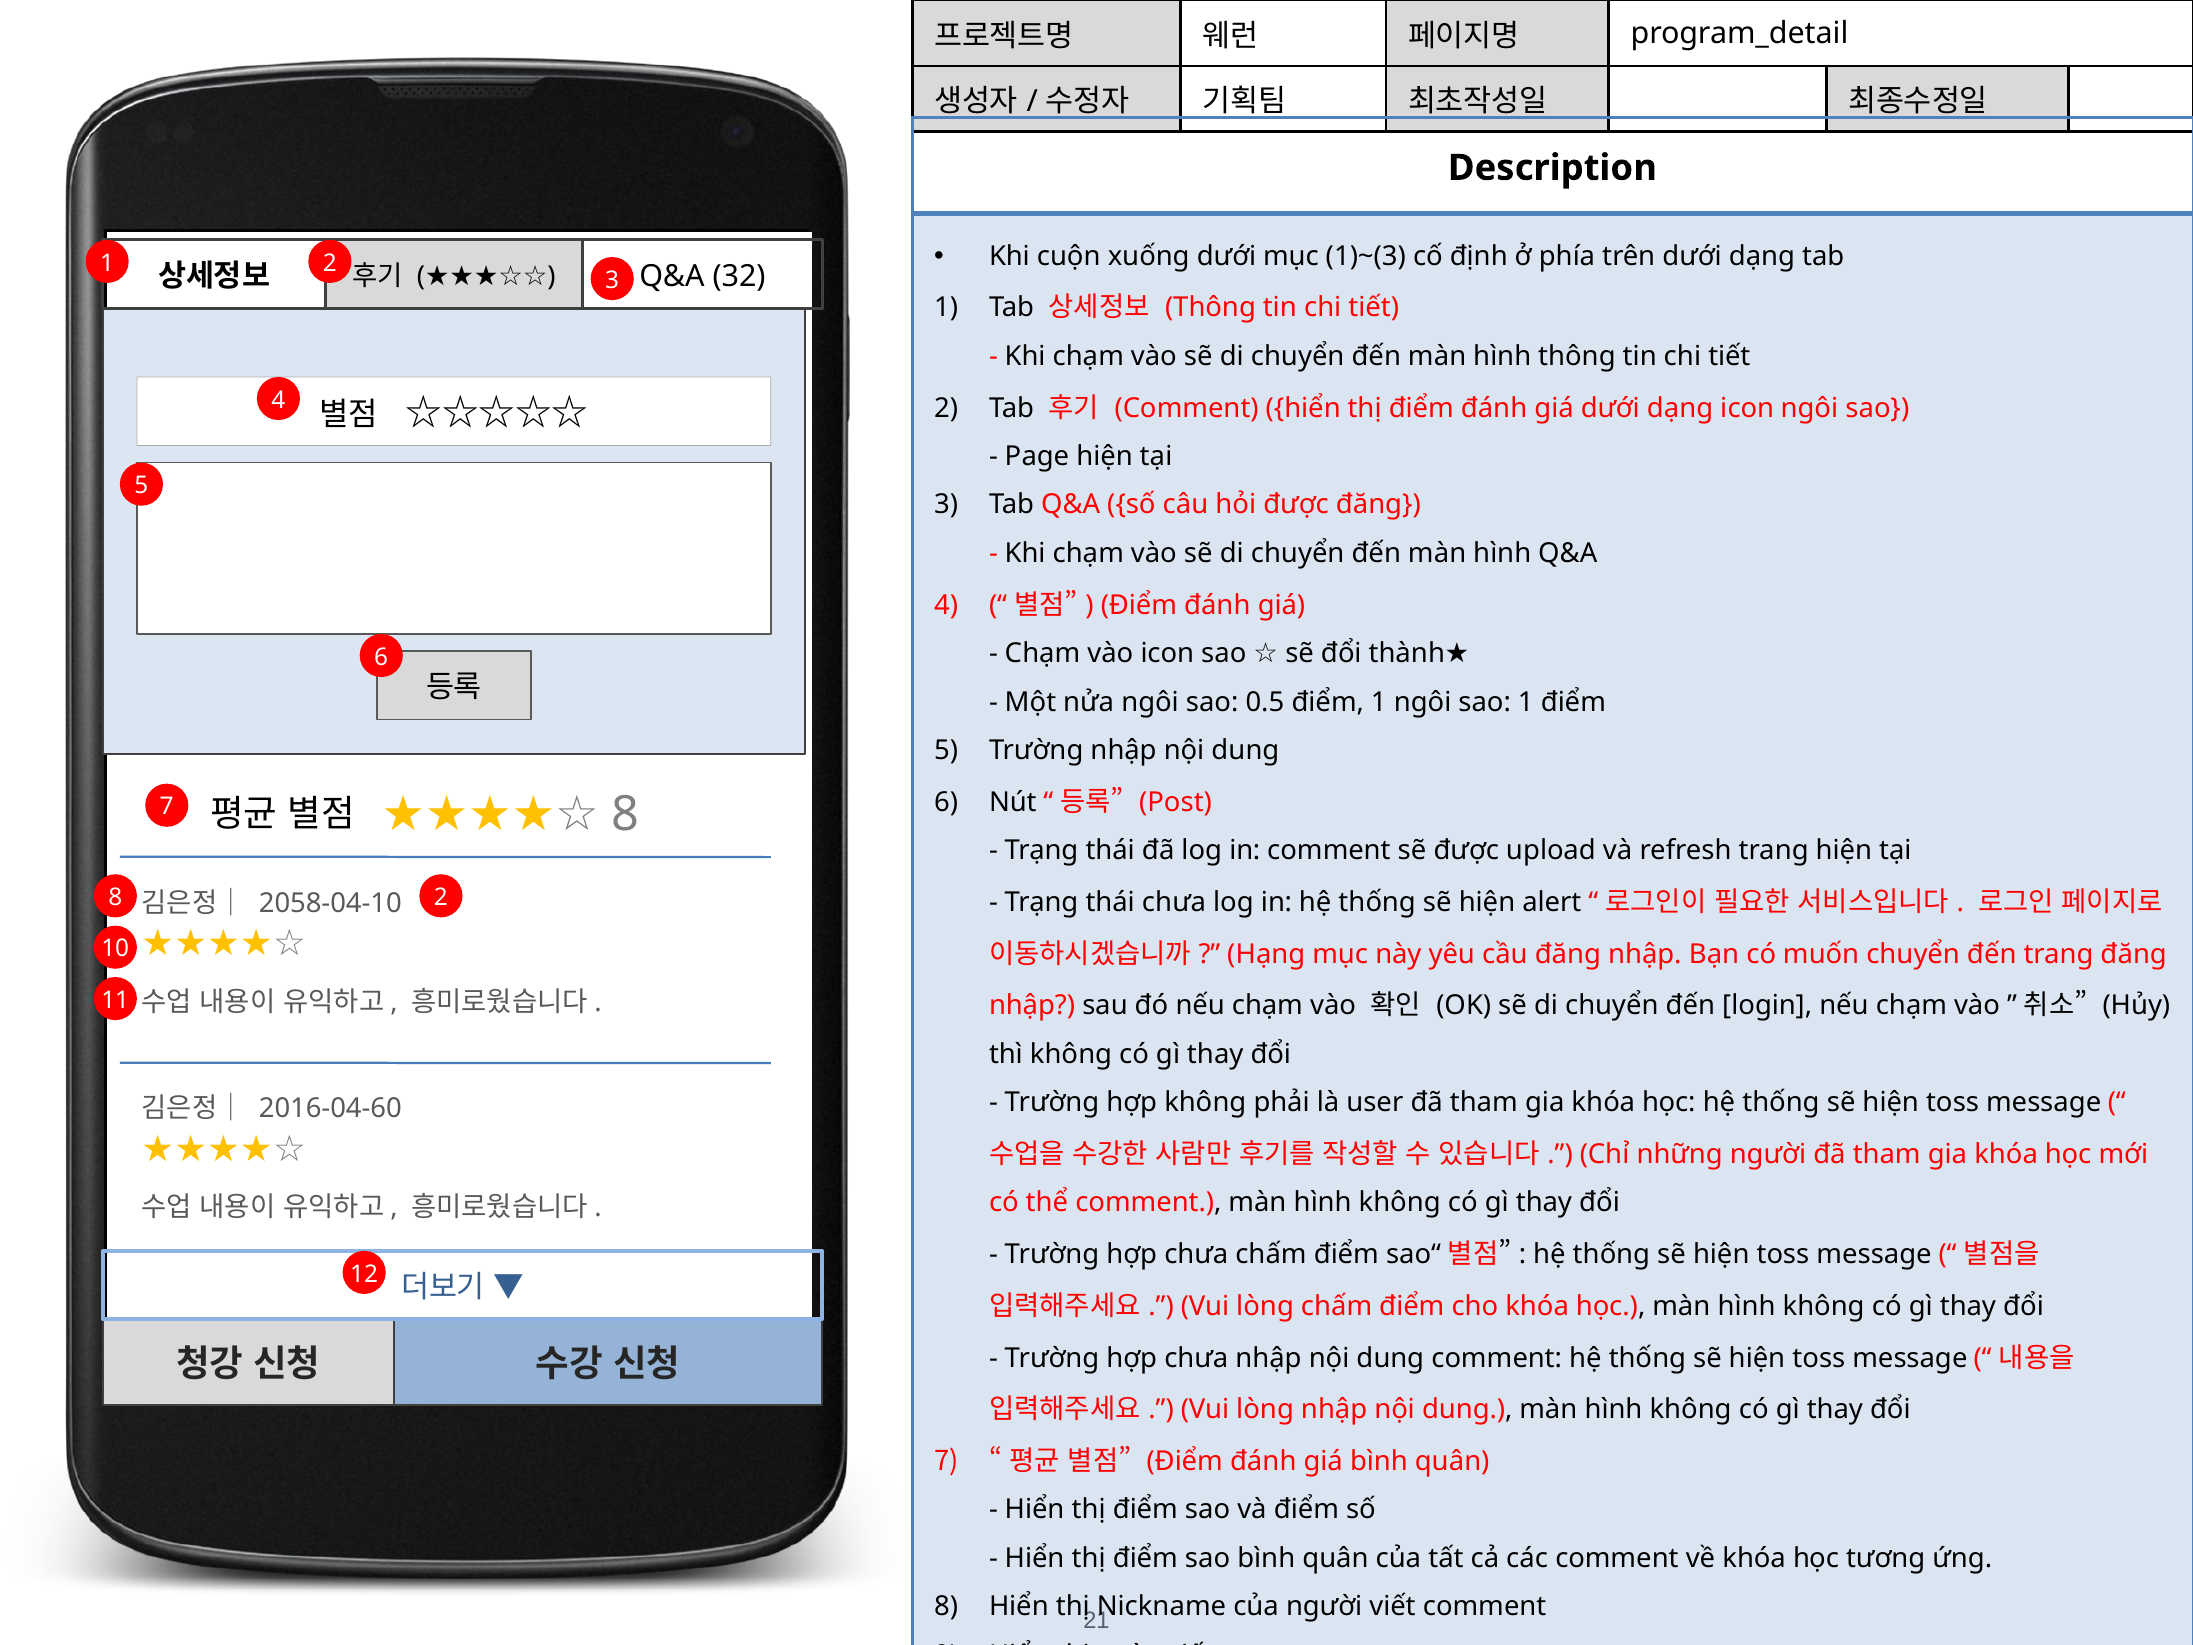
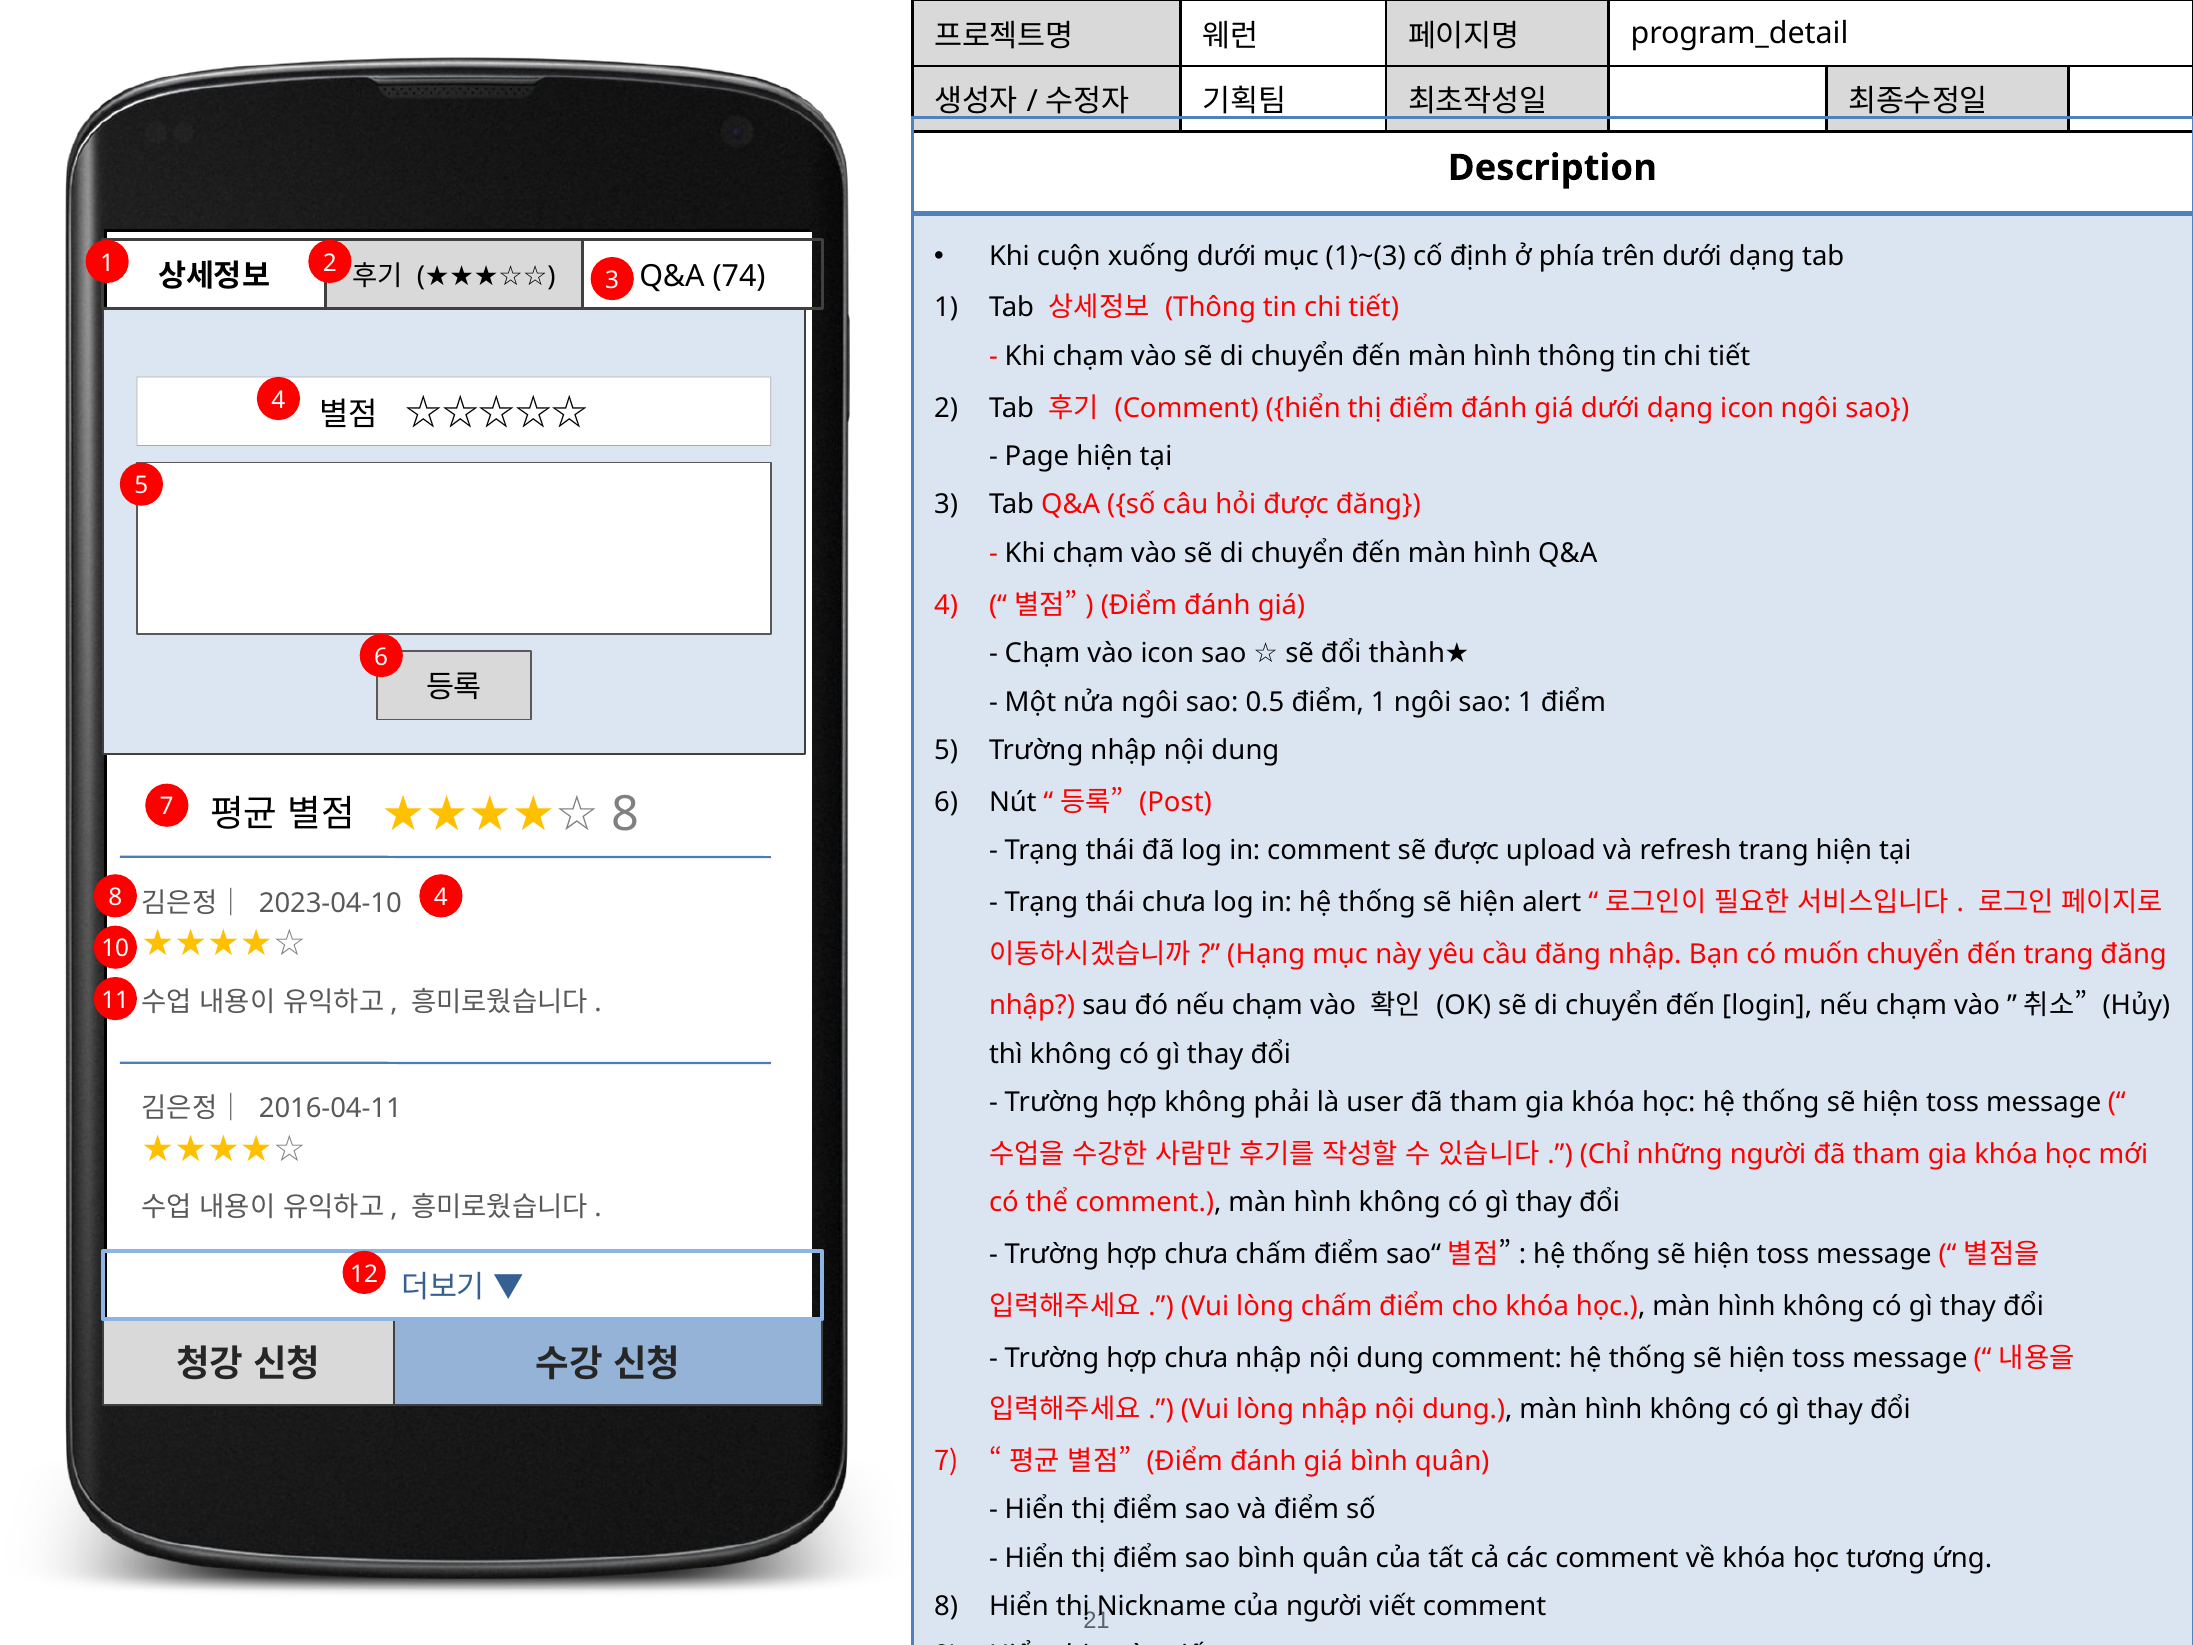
32: 32 -> 74
8 2: 2 -> 4
2058-04-10: 2058-04-10 -> 2023-04-10
2016-04-60: 2016-04-60 -> 2016-04-11
